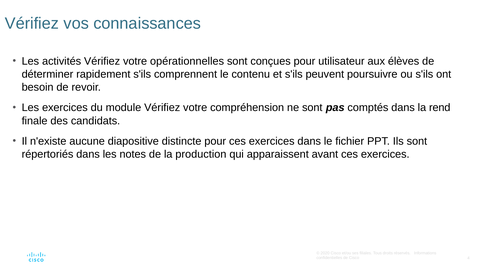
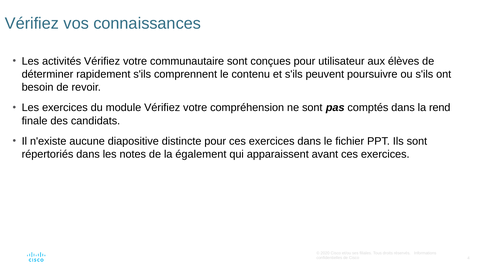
opérationnelles: opérationnelles -> communautaire
production: production -> également
